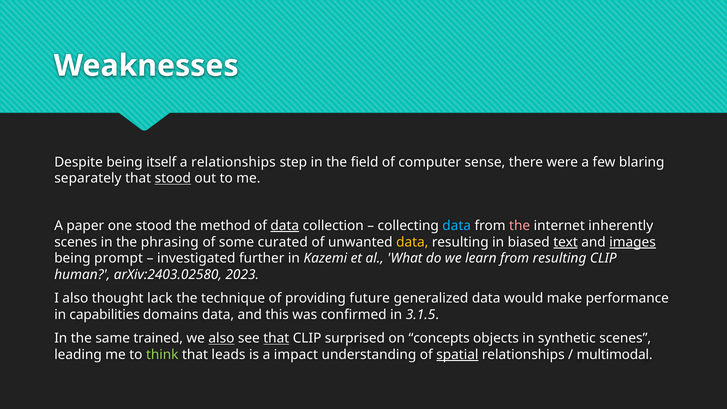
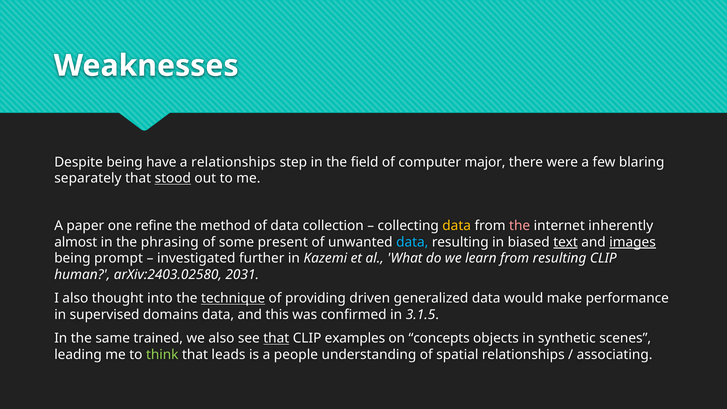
itself: itself -> have
sense: sense -> major
one stood: stood -> refine
data at (285, 226) underline: present -> none
data at (457, 226) colour: light blue -> yellow
scenes at (76, 242): scenes -> almost
curated: curated -> present
data at (412, 242) colour: yellow -> light blue
2023: 2023 -> 2031
lack: lack -> into
technique underline: none -> present
future: future -> driven
capabilities: capabilities -> supervised
also at (221, 338) underline: present -> none
surprised: surprised -> examples
impact: impact -> people
spatial underline: present -> none
multimodal: multimodal -> associating
